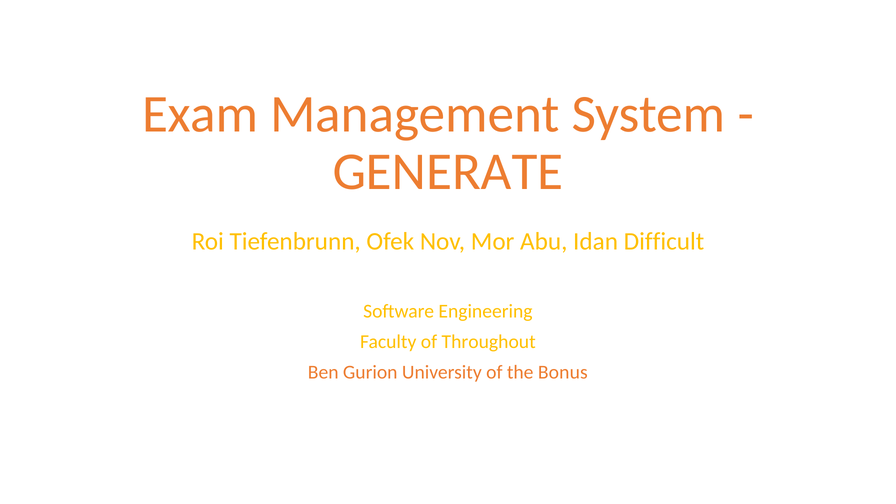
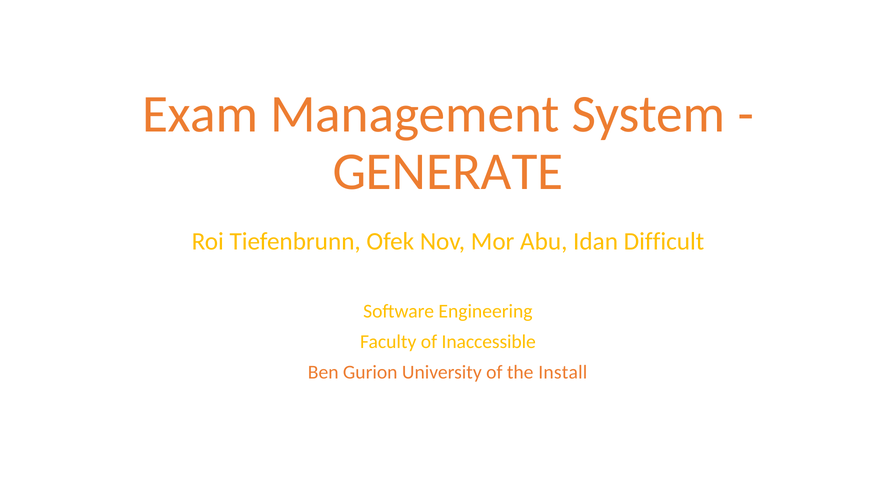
Throughout: Throughout -> Inaccessible
Bonus: Bonus -> Install
